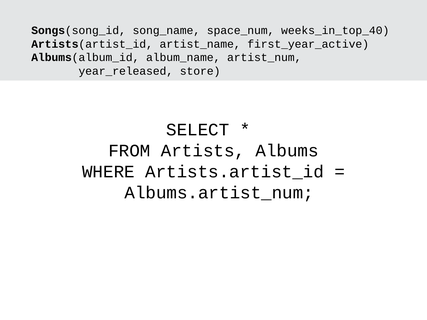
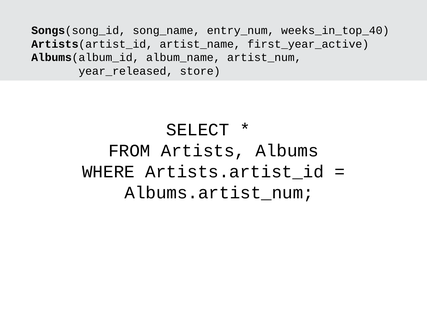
space_num: space_num -> entry_num
